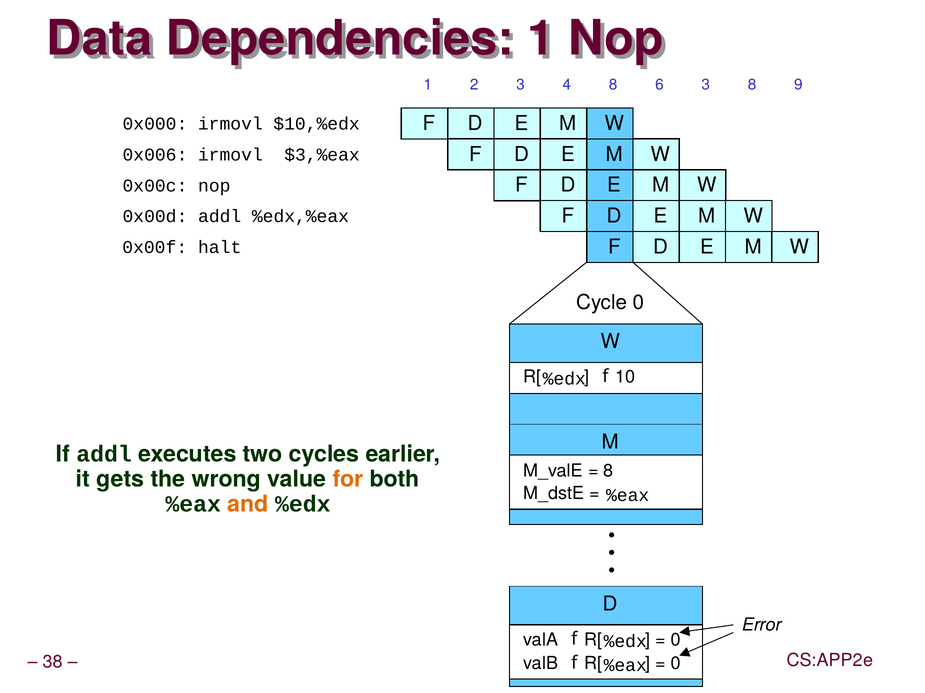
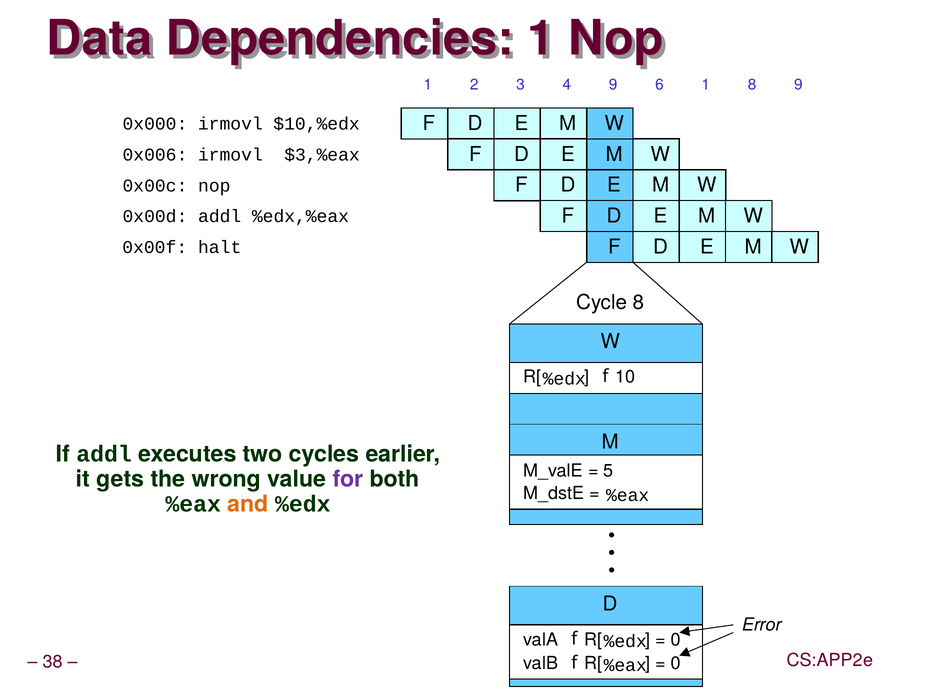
4 8: 8 -> 9
6 3: 3 -> 1
Cycle 0: 0 -> 8
8 at (608, 471): 8 -> 5
for colour: orange -> purple
